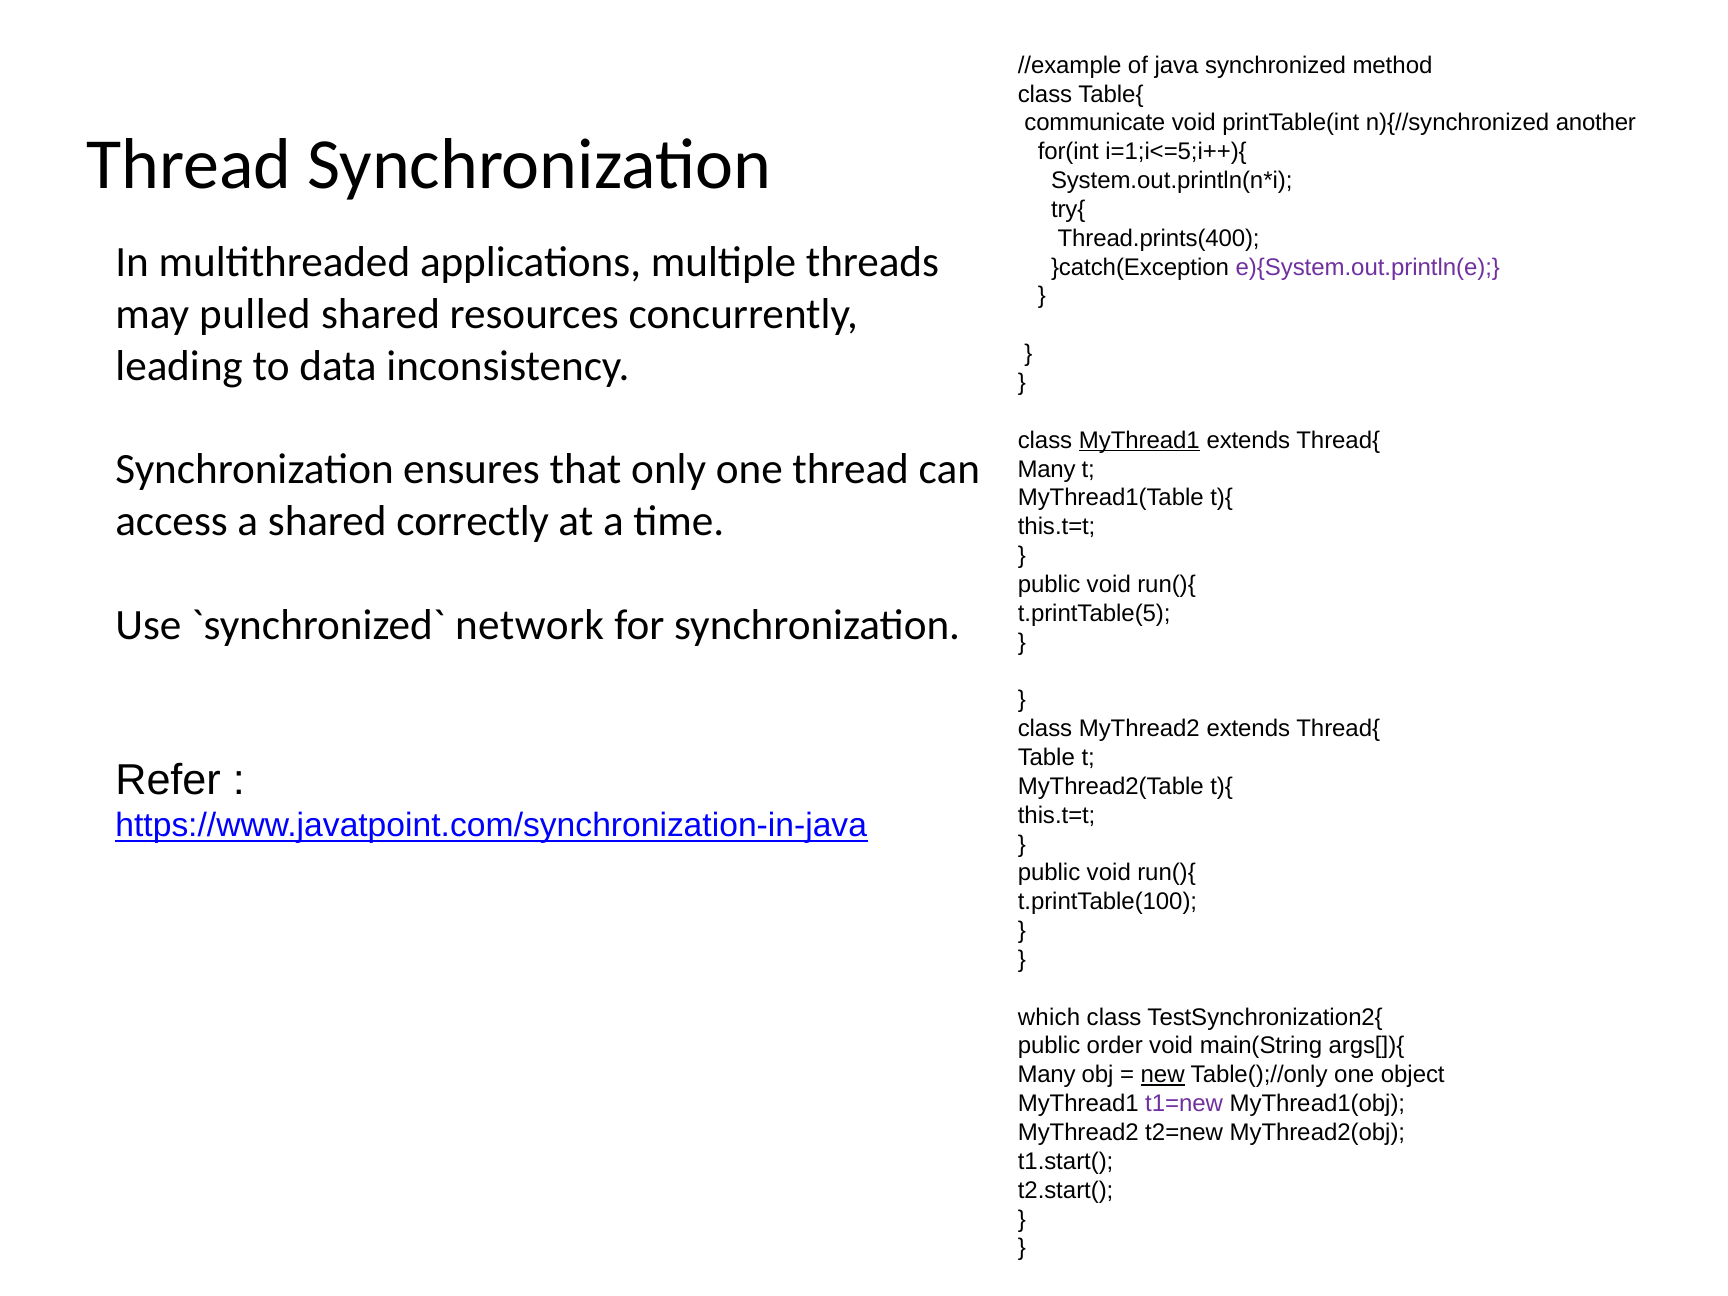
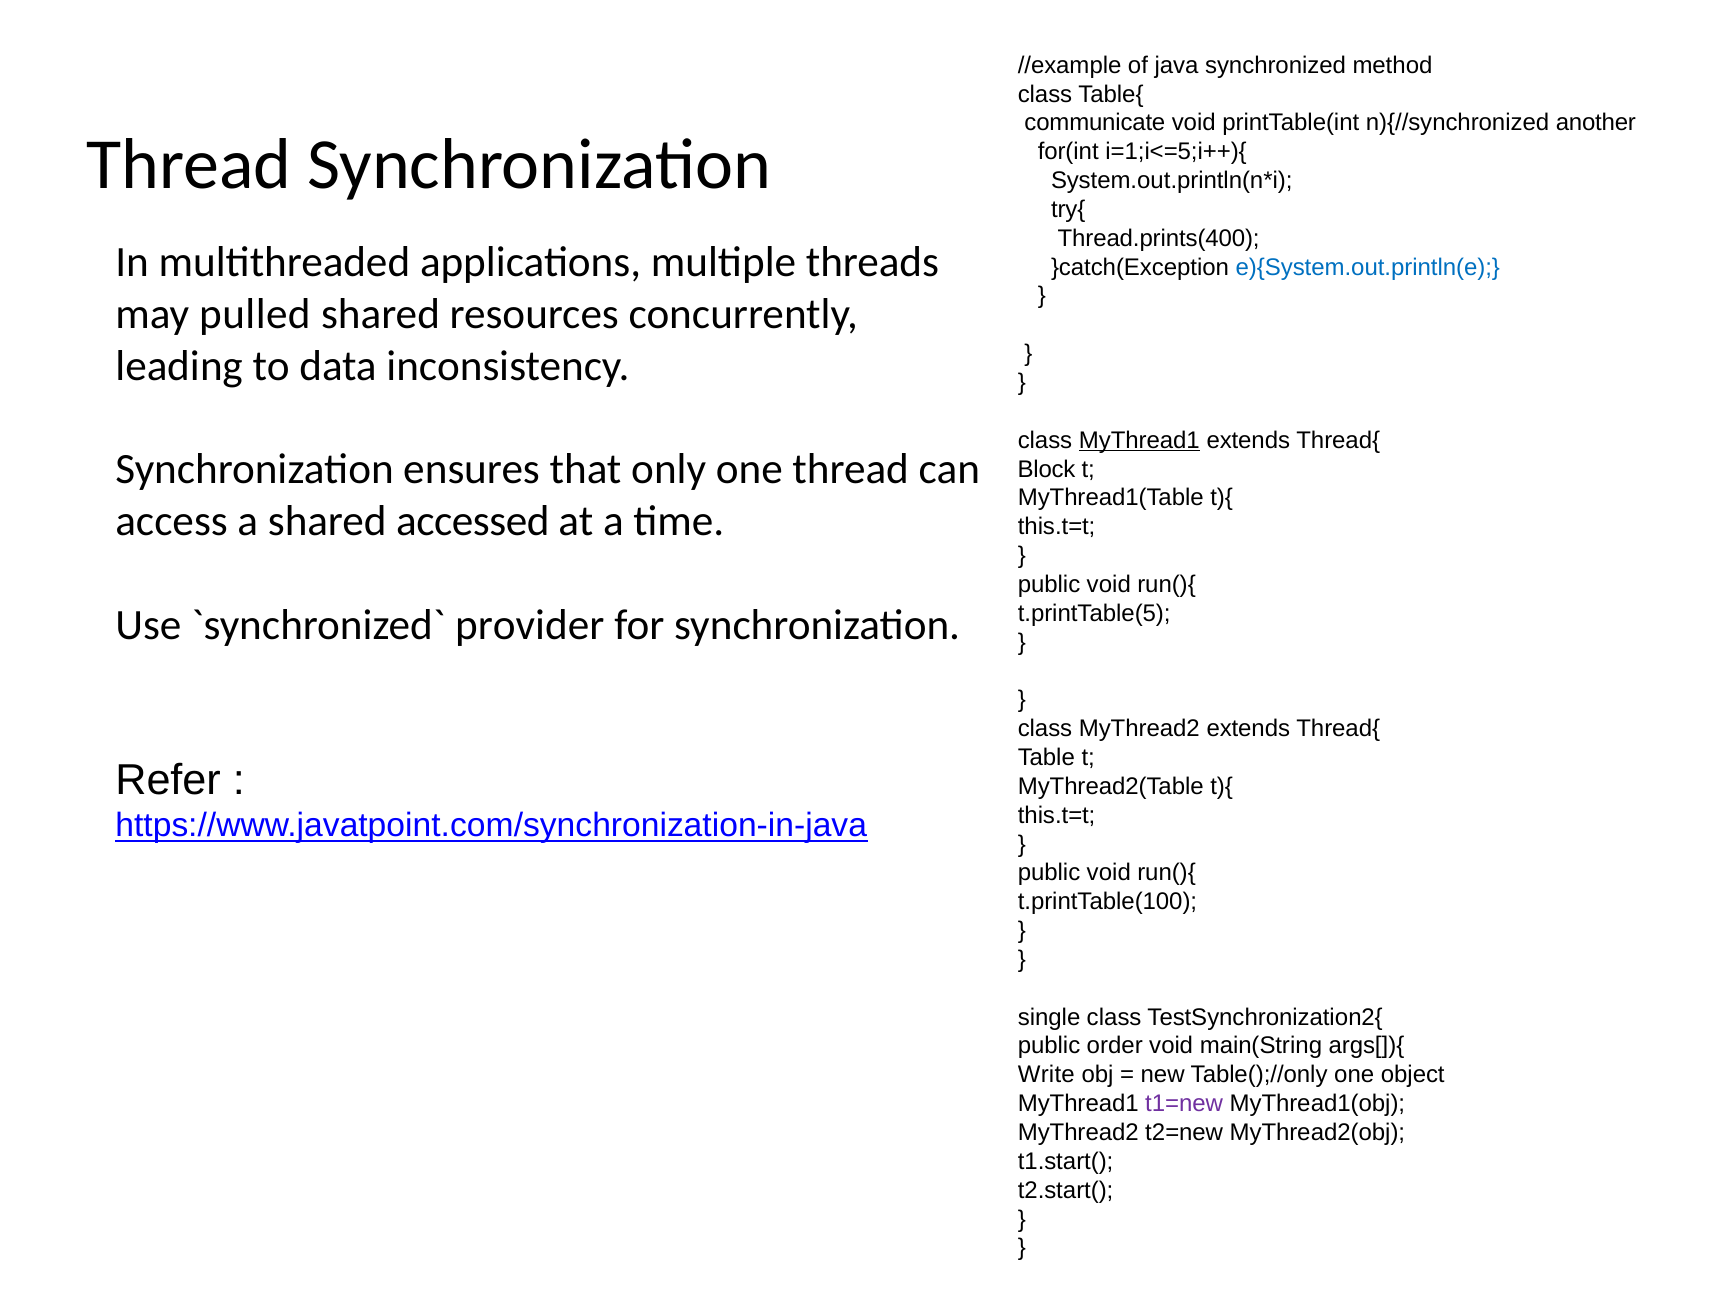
e){System.out.println(e colour: purple -> blue
Many at (1047, 469): Many -> Block
correctly: correctly -> accessed
network: network -> provider
which: which -> single
Many at (1047, 1075): Many -> Write
new underline: present -> none
